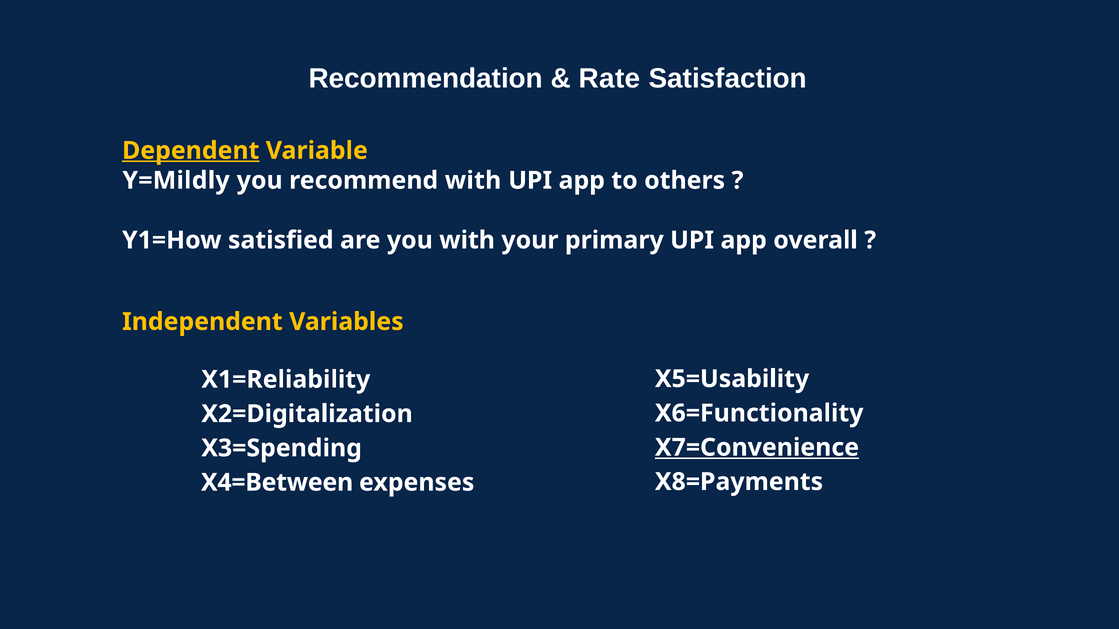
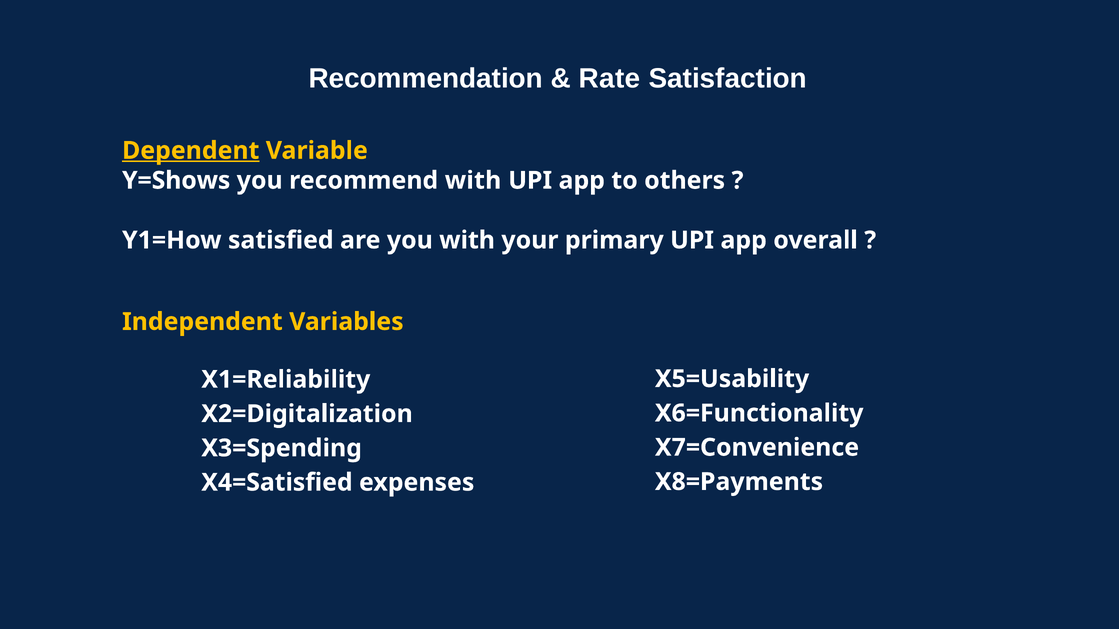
Y=Mildly: Y=Mildly -> Y=Shows
X7=Convenience underline: present -> none
X4=Between: X4=Between -> X4=Satisfied
